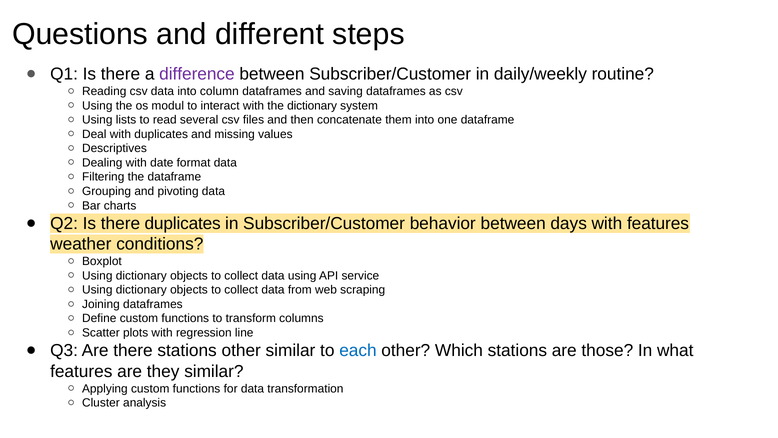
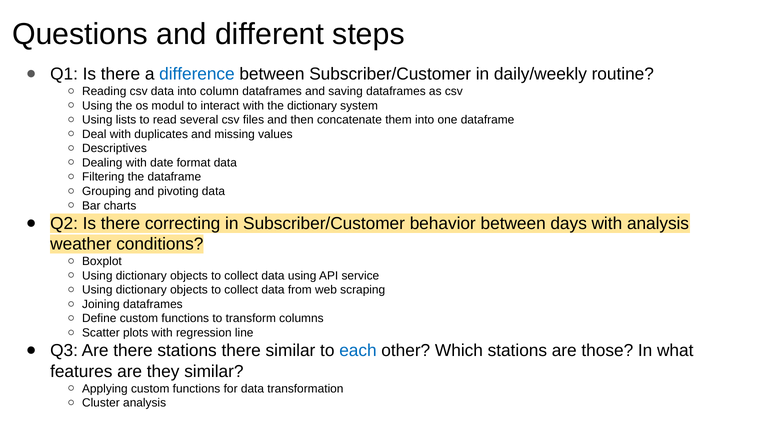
difference colour: purple -> blue
there duplicates: duplicates -> correcting
with features: features -> analysis
stations other: other -> there
